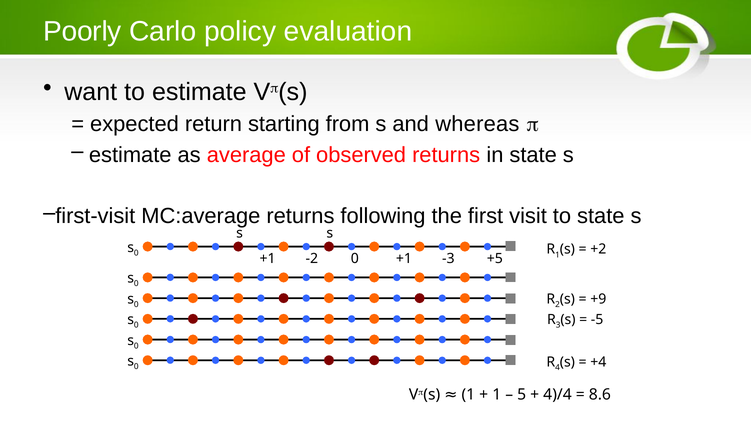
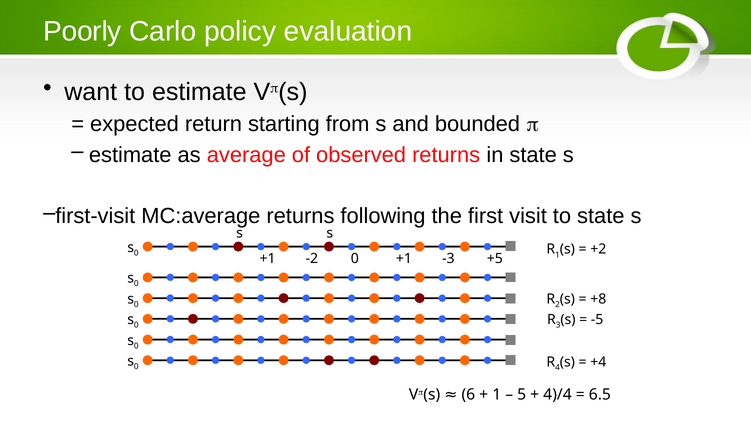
whereas: whereas -> bounded
+9: +9 -> +8
V(s 1: 1 -> 6
8.6: 8.6 -> 6.5
